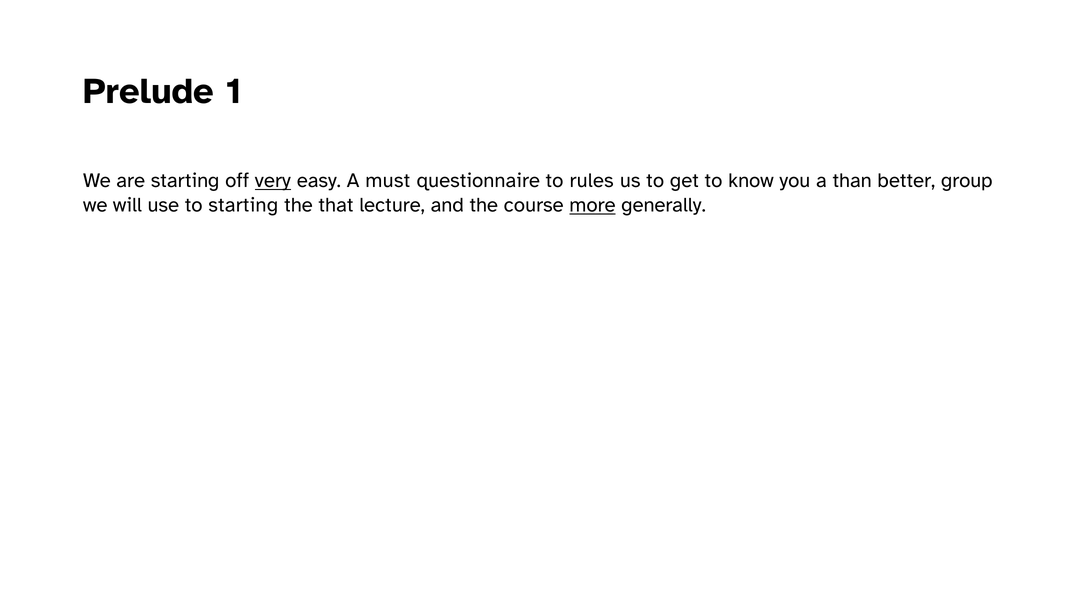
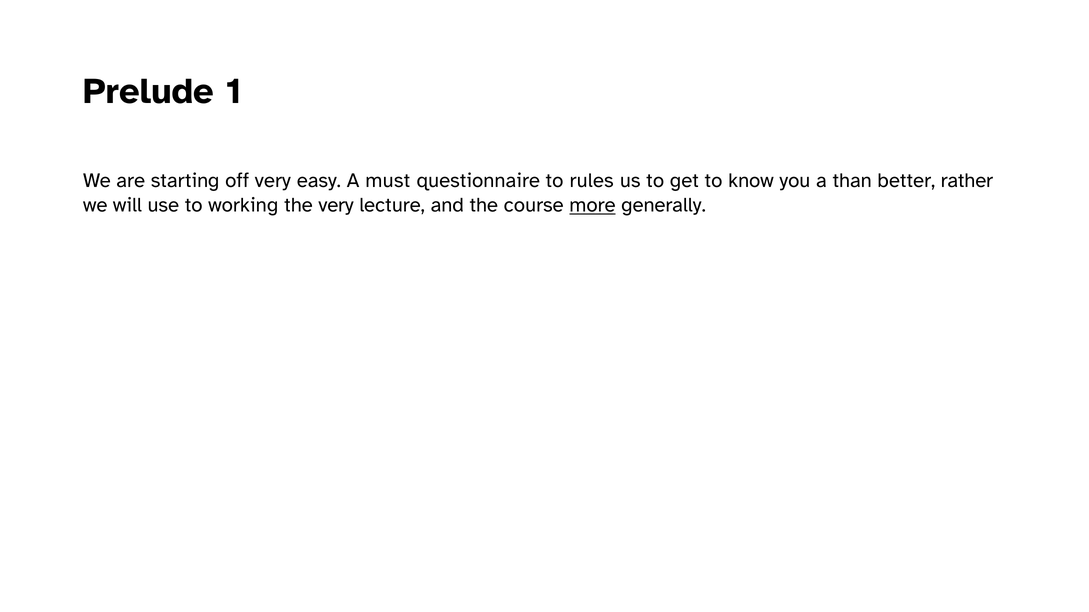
very at (273, 181) underline: present -> none
group: group -> rather
to starting: starting -> working
the that: that -> very
